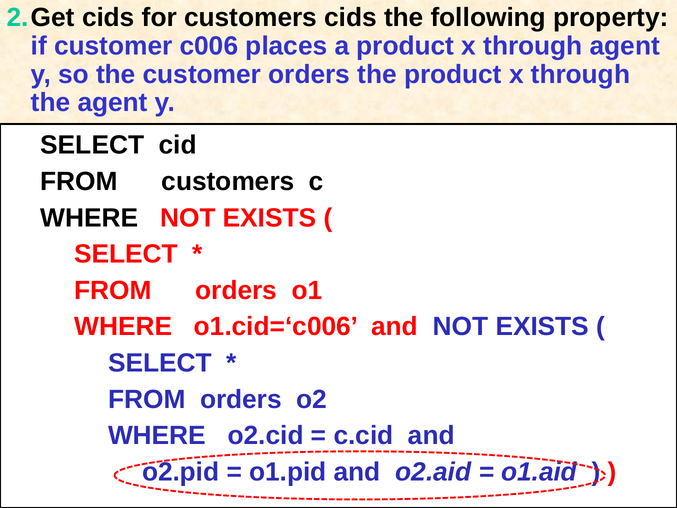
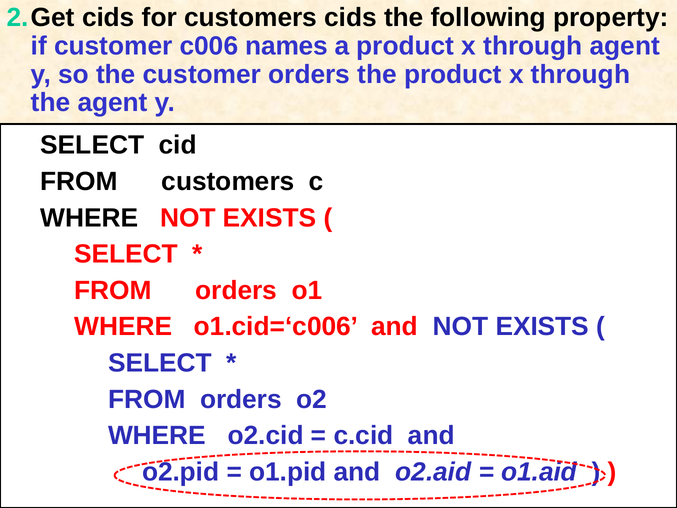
places: places -> names
